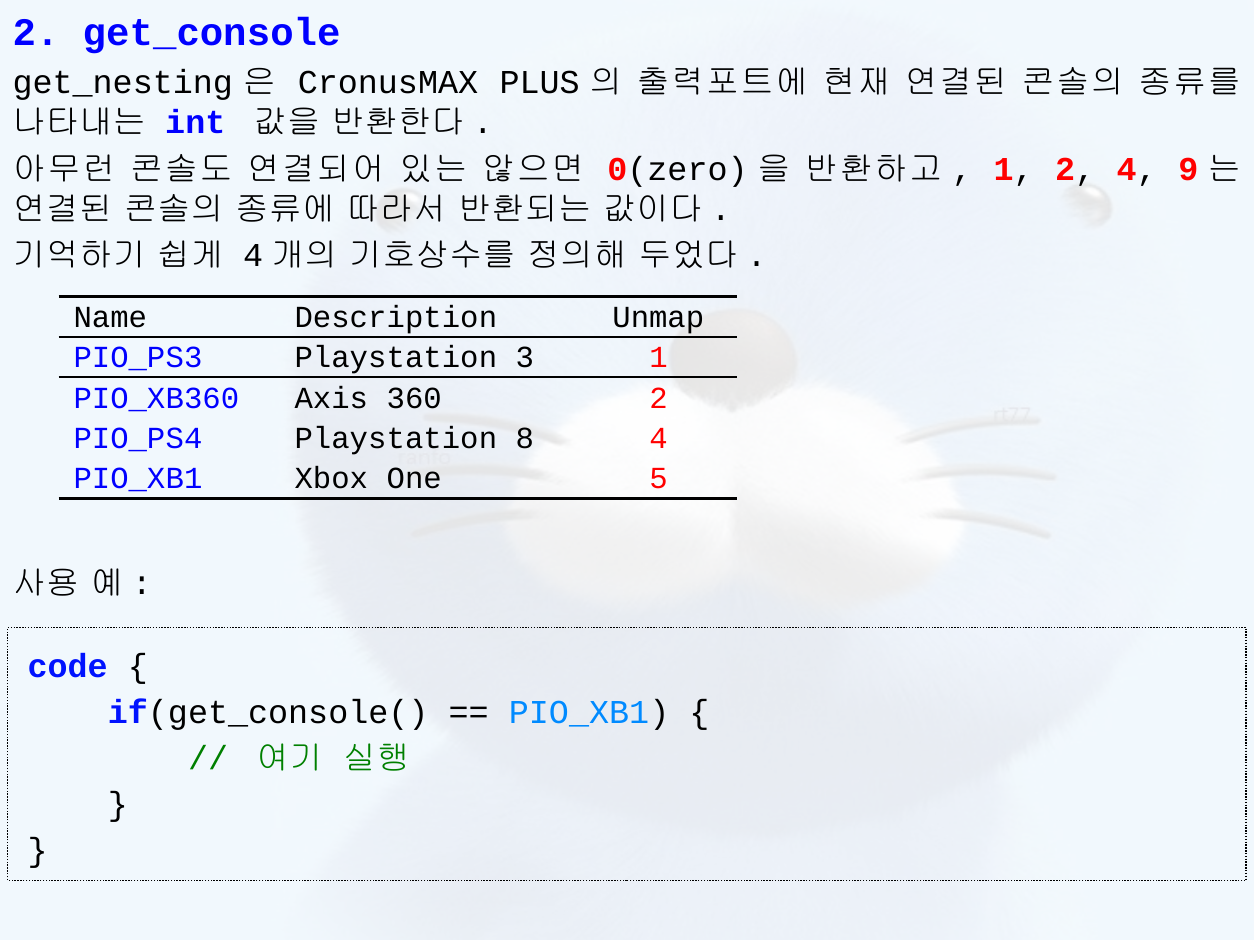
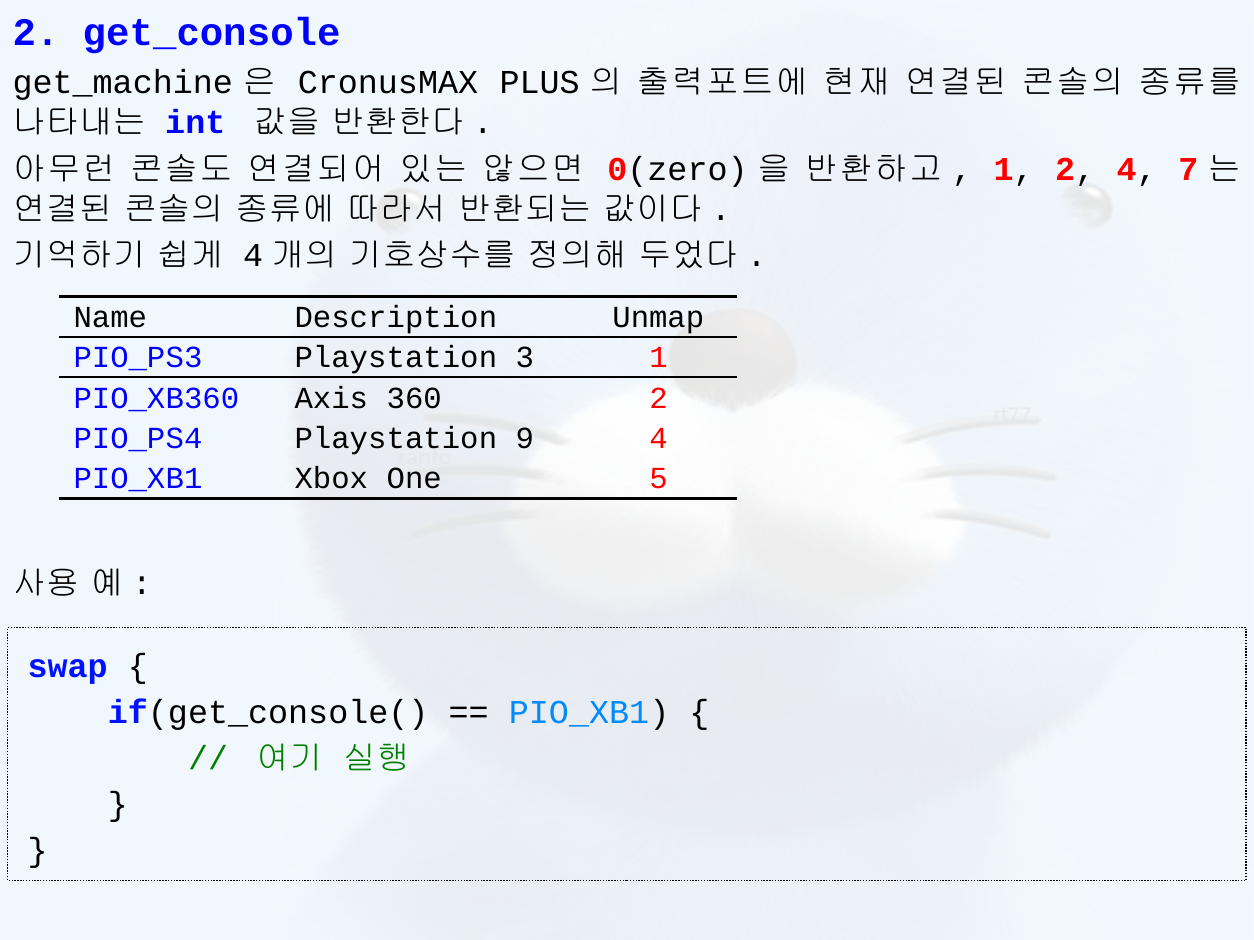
get_nesting: get_nesting -> get_machine
9: 9 -> 7
8: 8 -> 9
code: code -> swap
